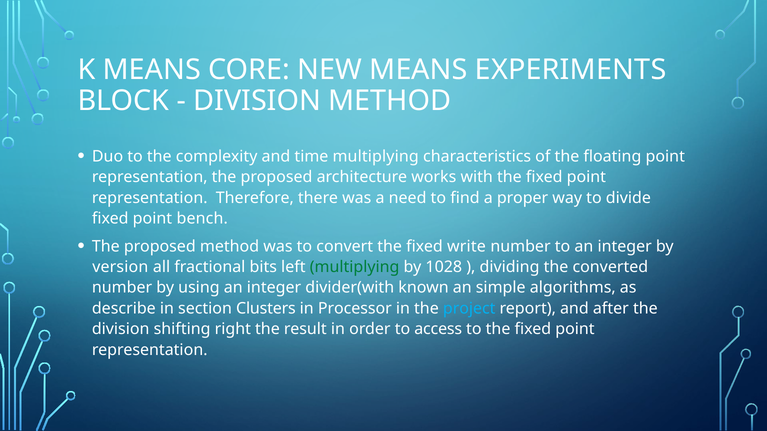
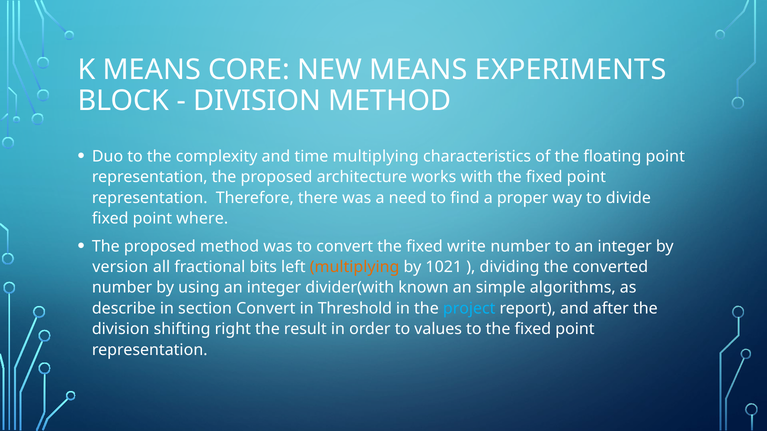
bench: bench -> where
multiplying at (355, 267) colour: green -> orange
1028: 1028 -> 1021
section Clusters: Clusters -> Convert
Processor: Processor -> Threshold
access: access -> values
